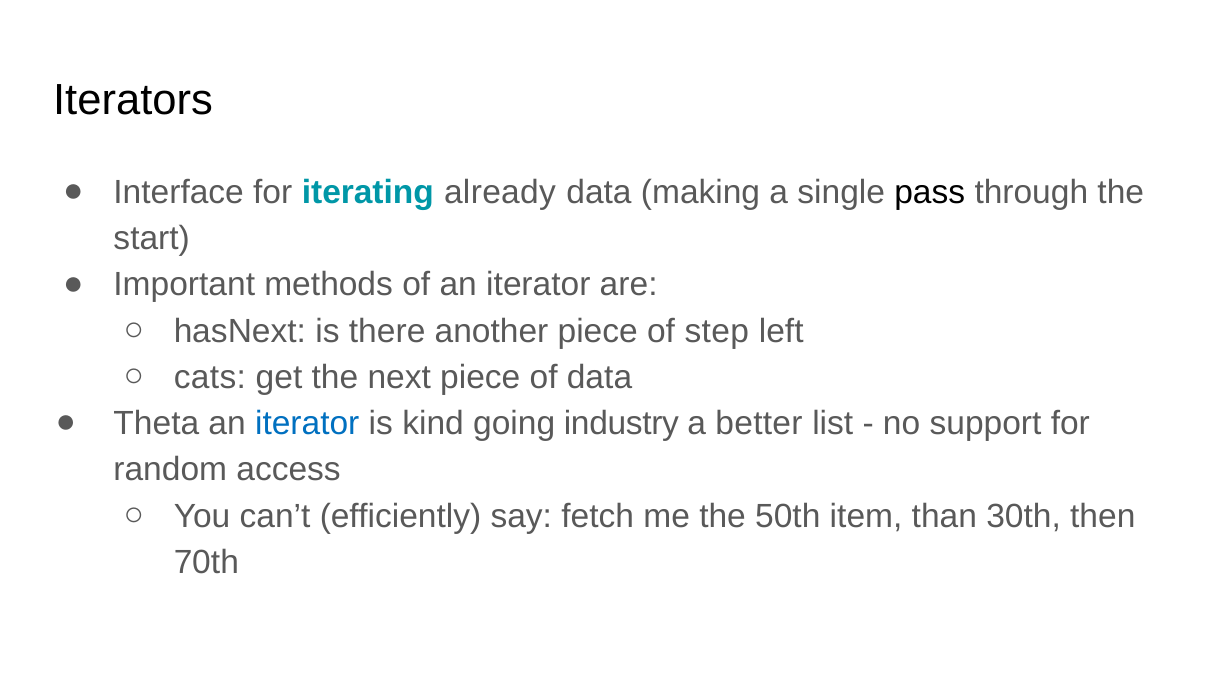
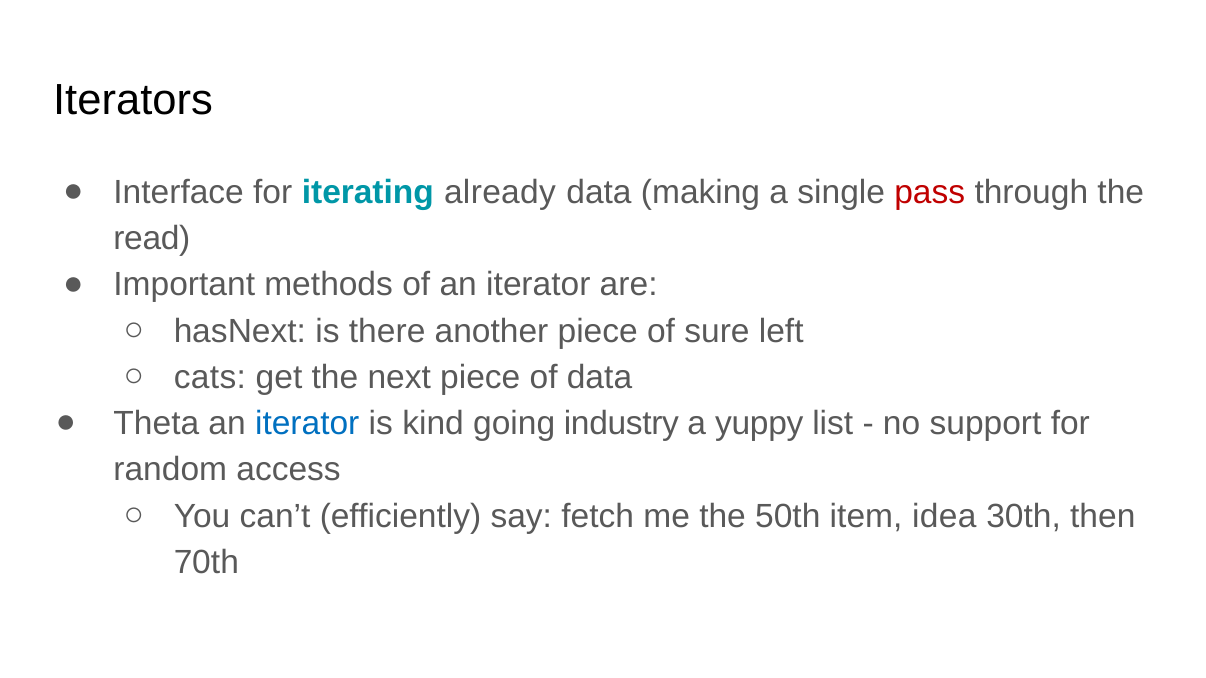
pass colour: black -> red
start: start -> read
step: step -> sure
better: better -> yuppy
than: than -> idea
